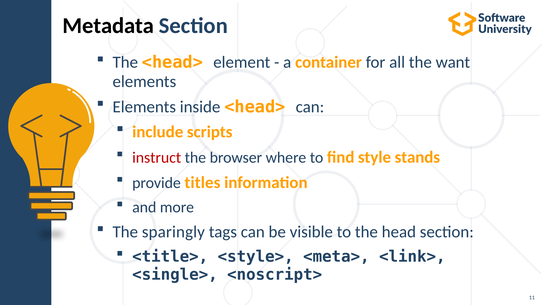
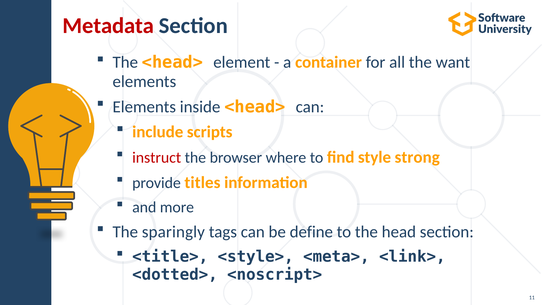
Metadata colour: black -> red
stands: stands -> strong
visible: visible -> define
<single>: <single> -> <dotted>
